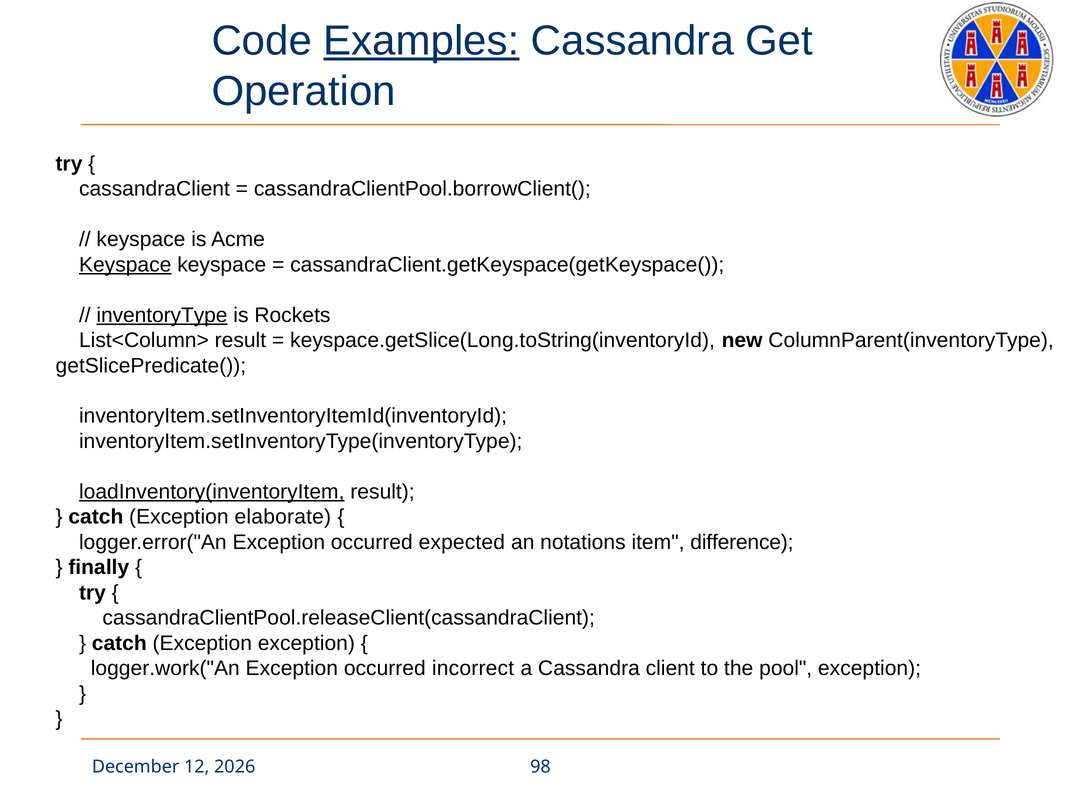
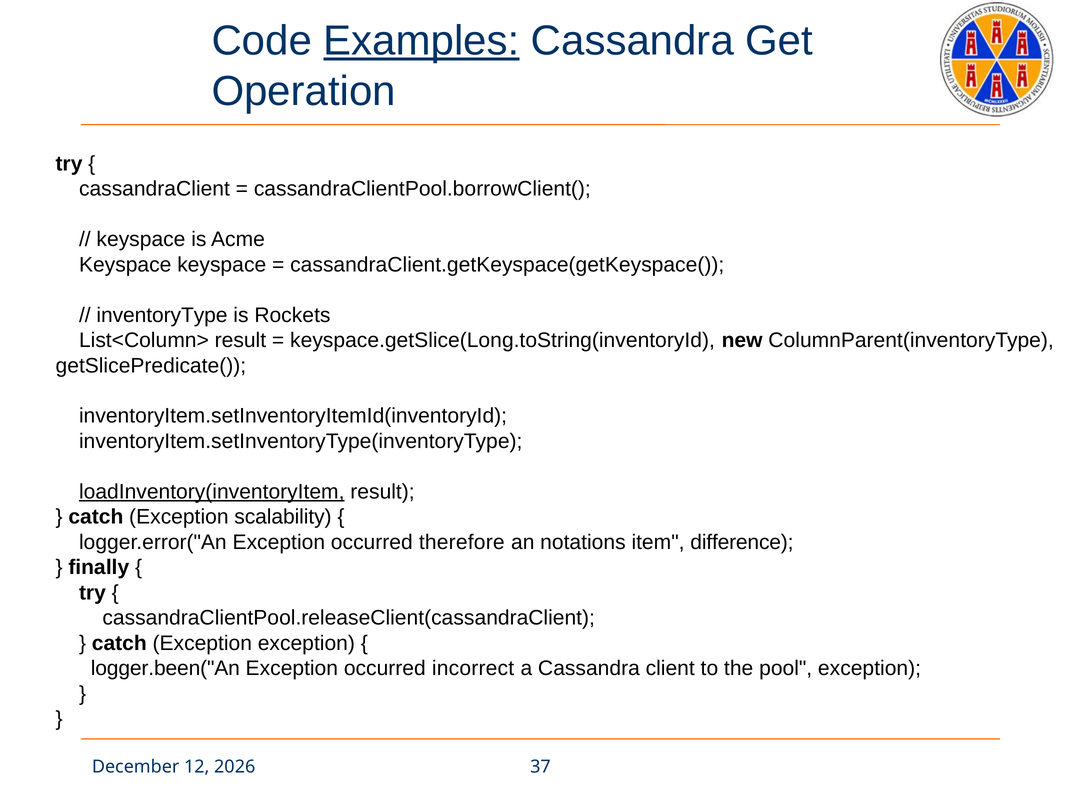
Keyspace at (125, 265) underline: present -> none
inventoryType underline: present -> none
elaborate: elaborate -> scalability
expected: expected -> therefore
logger.work("An: logger.work("An -> logger.been("An
98: 98 -> 37
